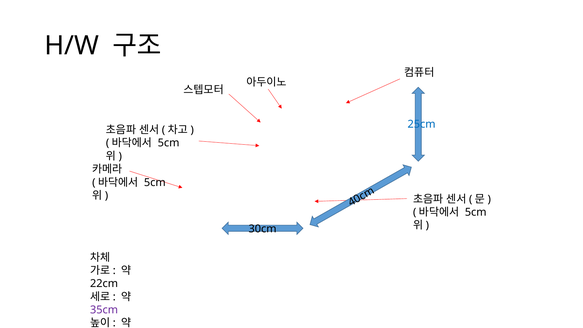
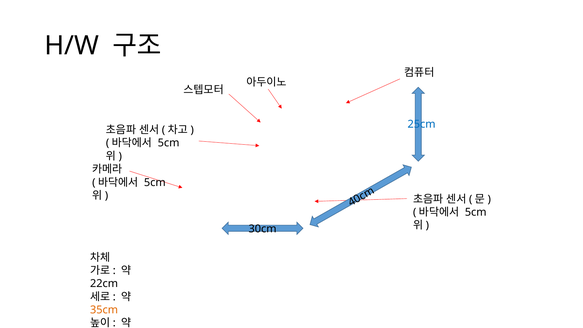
35cm colour: purple -> orange
